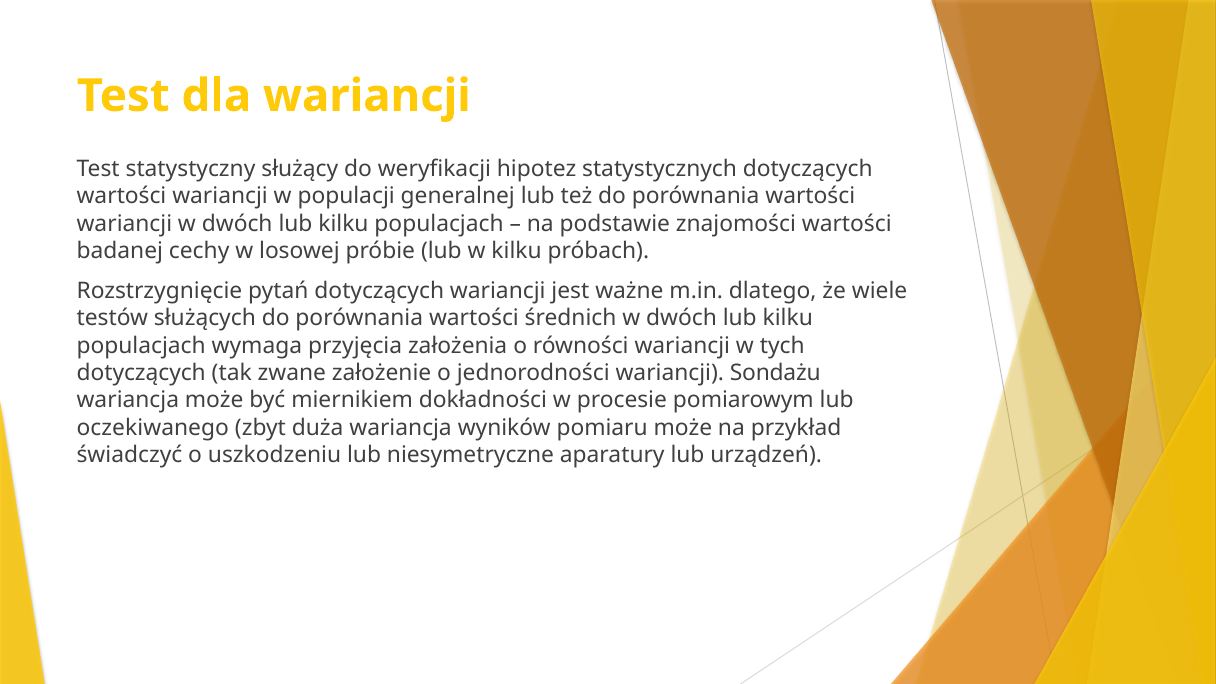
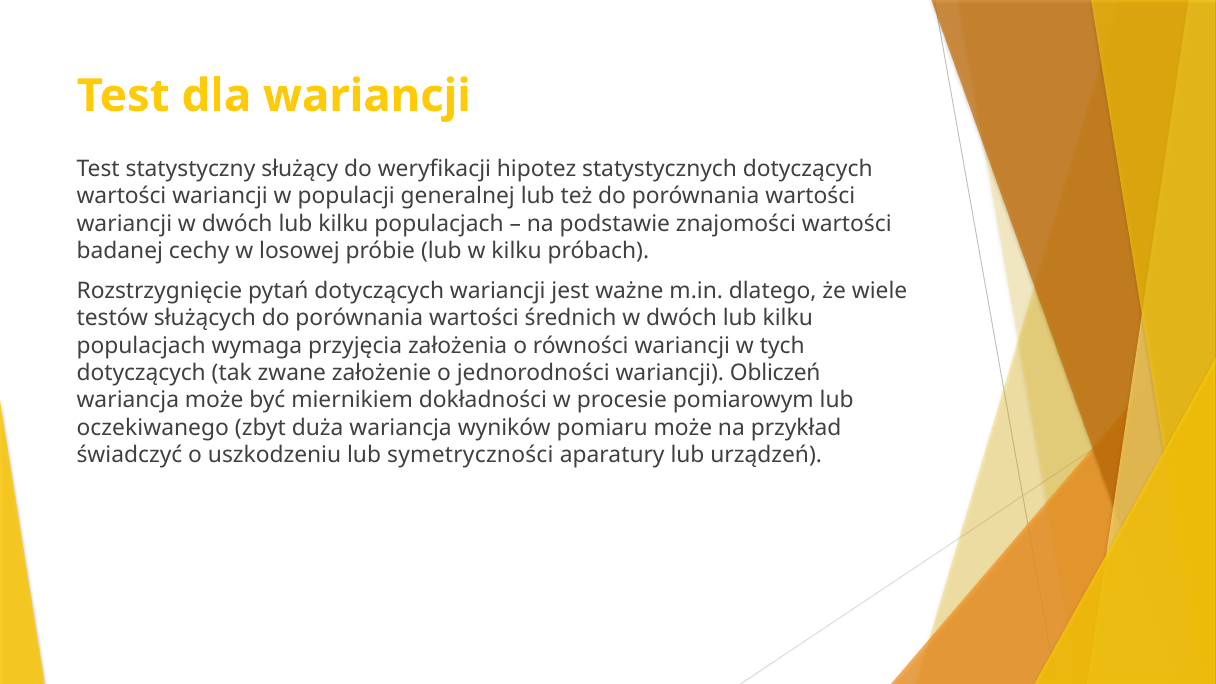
Sondażu: Sondażu -> Obliczeń
niesymetryczne: niesymetryczne -> symetryczności
